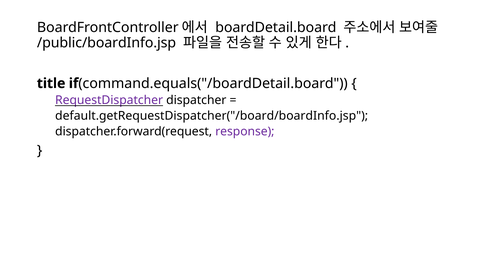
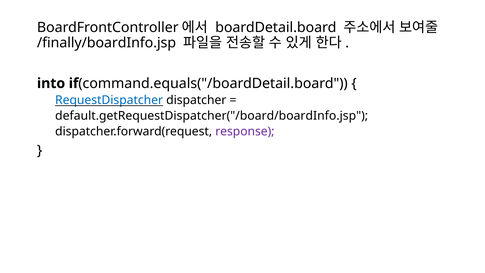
/public/boardInfo.jsp: /public/boardInfo.jsp -> /finally/boardInfo.jsp
title: title -> into
RequestDispatcher colour: purple -> blue
